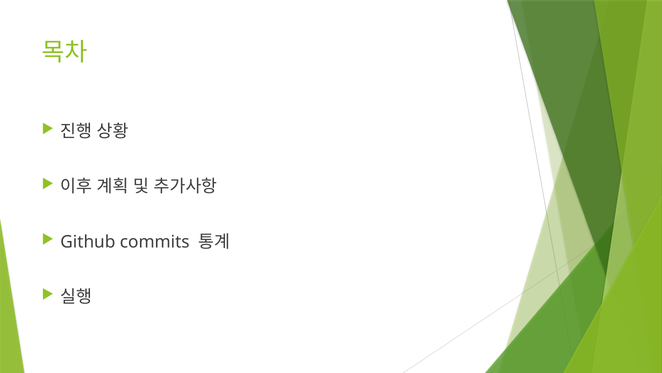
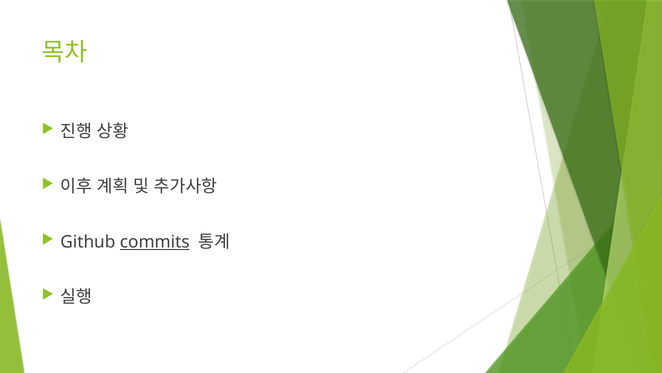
commits underline: none -> present
